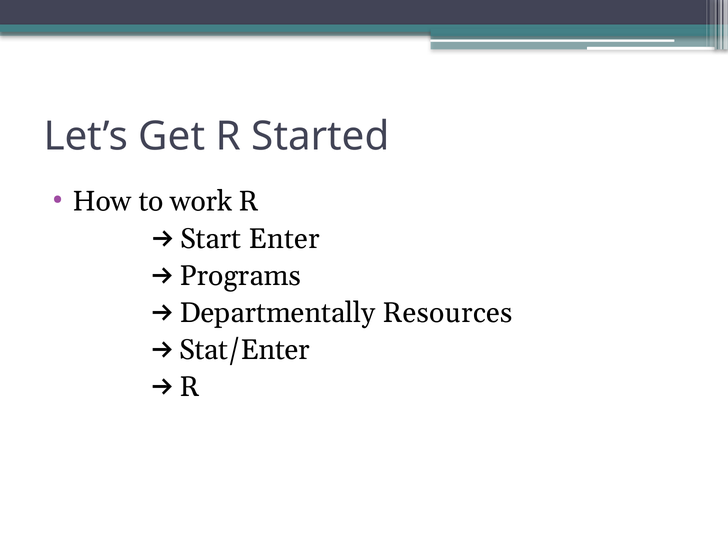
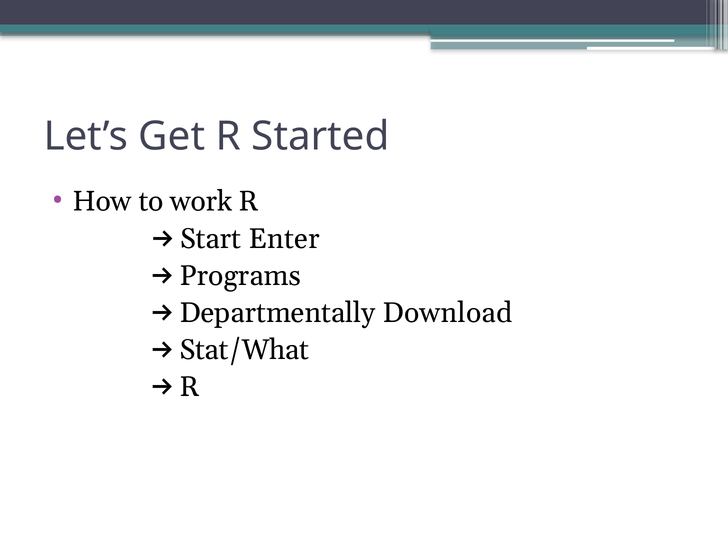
Resources: Resources -> Download
Stat/Enter: Stat/Enter -> Stat/What
